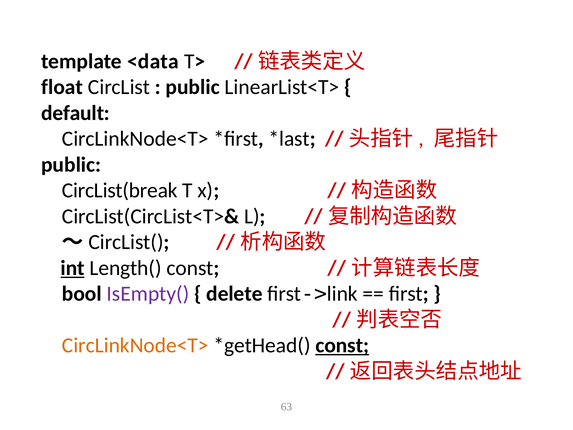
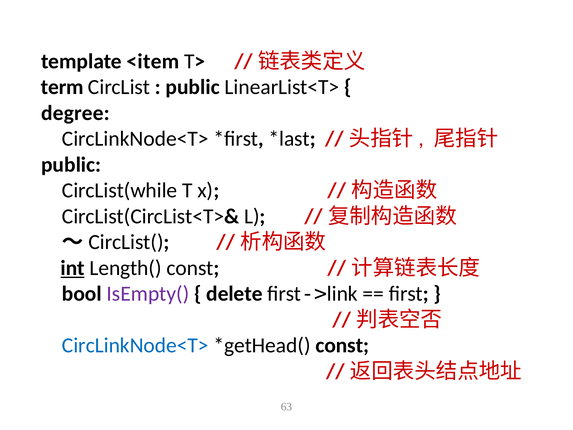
<data: <data -> <item
float: float -> term
default: default -> degree
CircList(break: CircList(break -> CircList(while
CircLinkNode<T> at (135, 345) colour: orange -> blue
const at (342, 345) underline: present -> none
